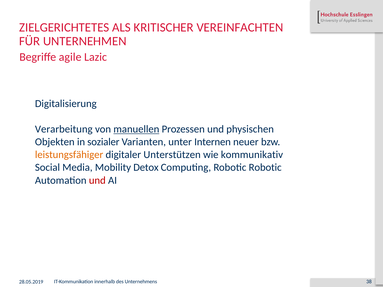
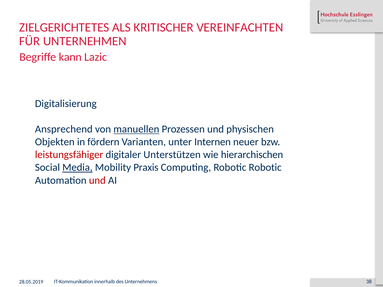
agile: agile -> kann
Verarbeitung: Verarbeitung -> Ansprechend
sozialer: sozialer -> fördern
leistungsfähiger colour: orange -> red
kommunikativ: kommunikativ -> hierarchischen
Media underline: none -> present
Detox: Detox -> Praxis
